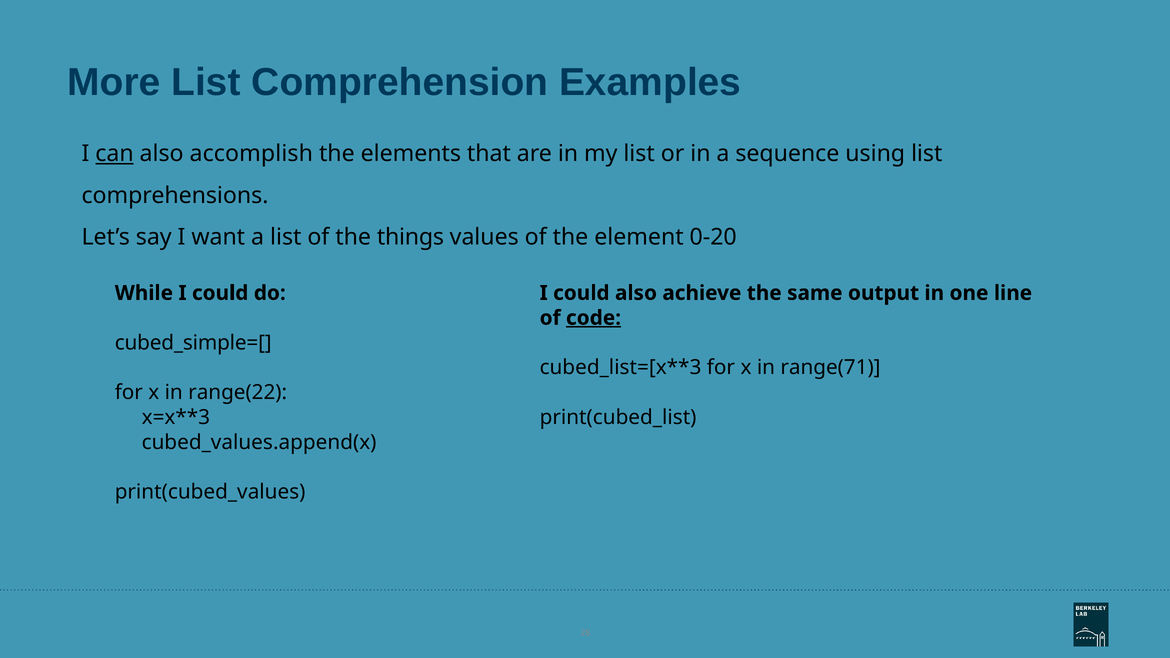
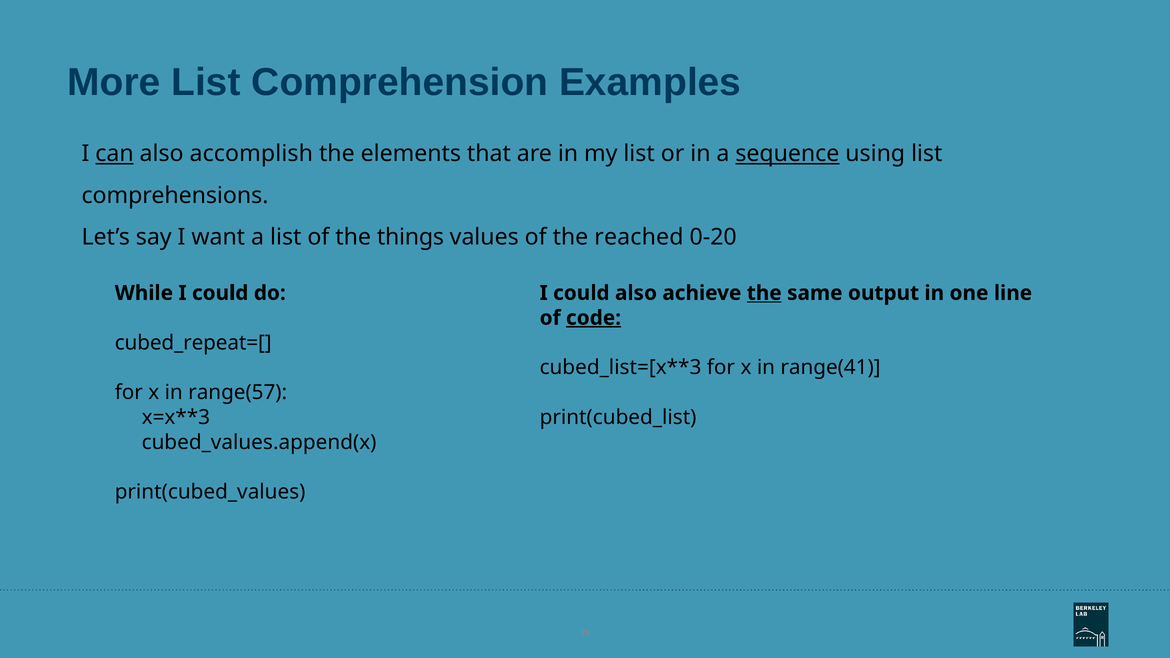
sequence underline: none -> present
element: element -> reached
the at (764, 293) underline: none -> present
cubed_simple=[: cubed_simple=[ -> cubed_repeat=[
range(71: range(71 -> range(41
range(22: range(22 -> range(57
